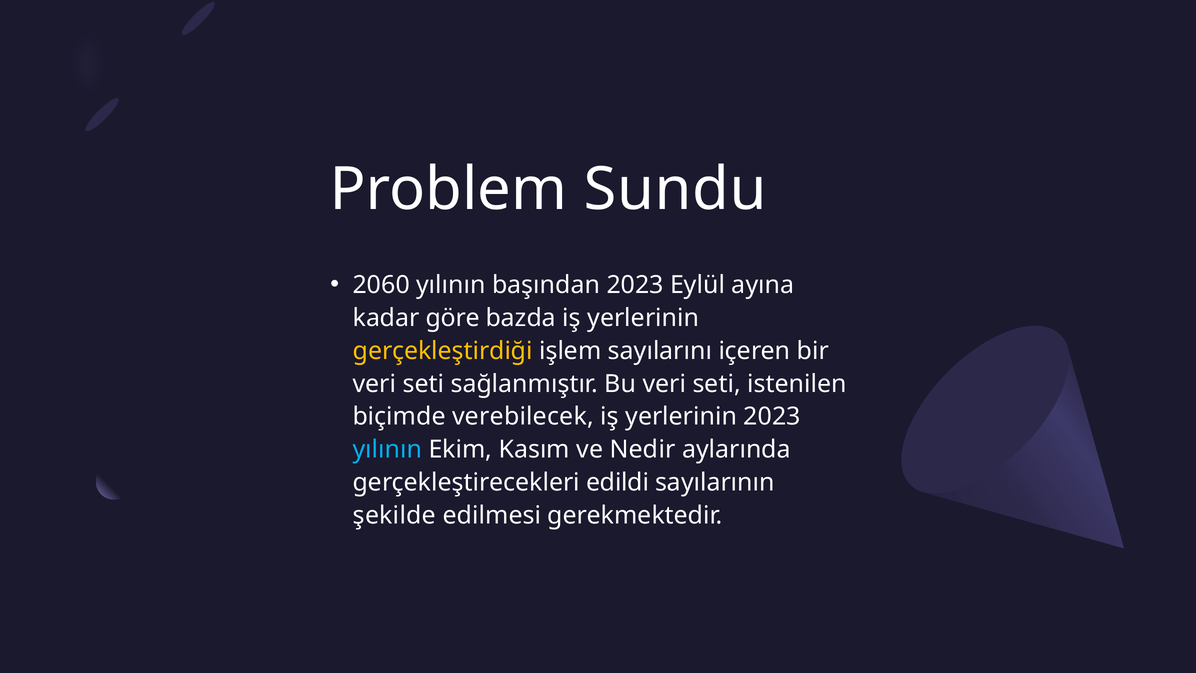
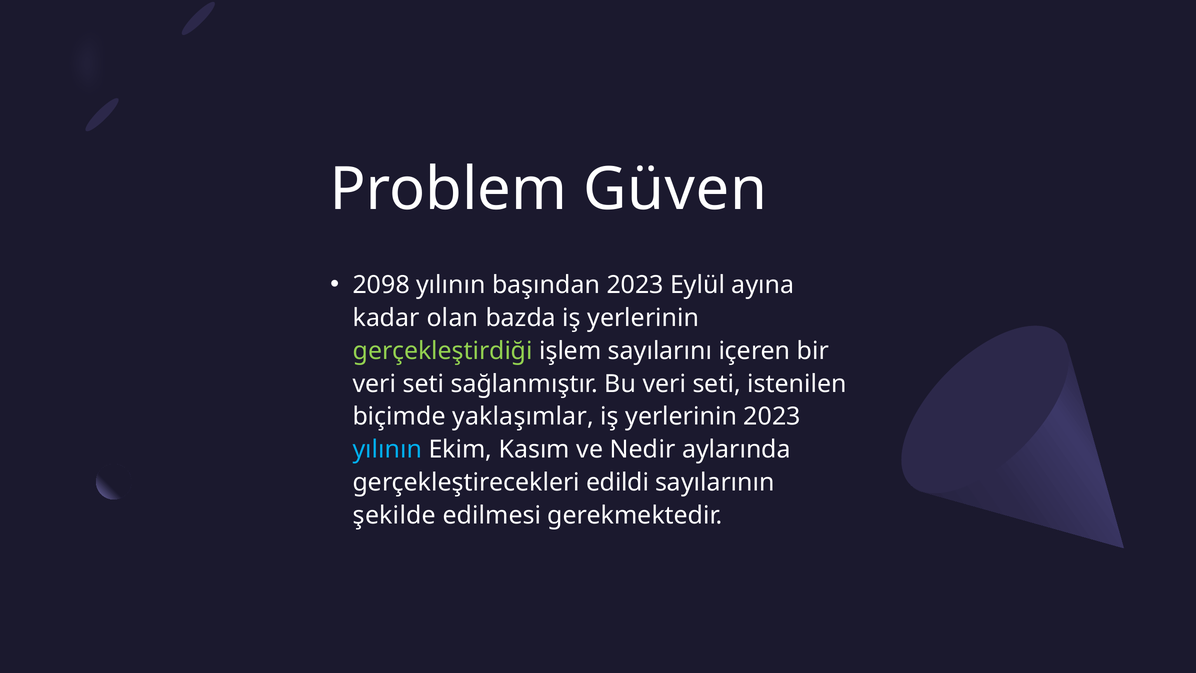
Sundu: Sundu -> Güven
2060: 2060 -> 2098
göre: göre -> olan
gerçekleştirdiği colour: yellow -> light green
verebilecek: verebilecek -> yaklaşımlar
